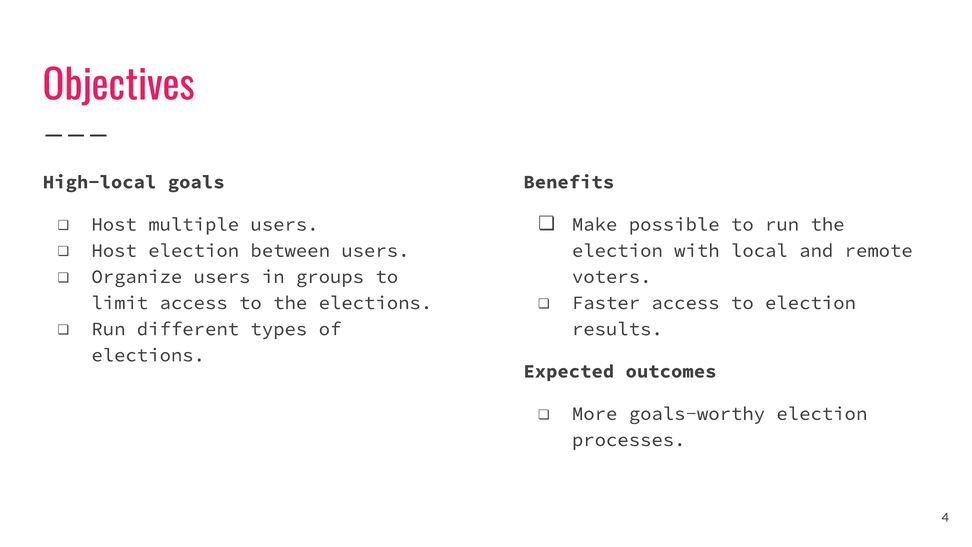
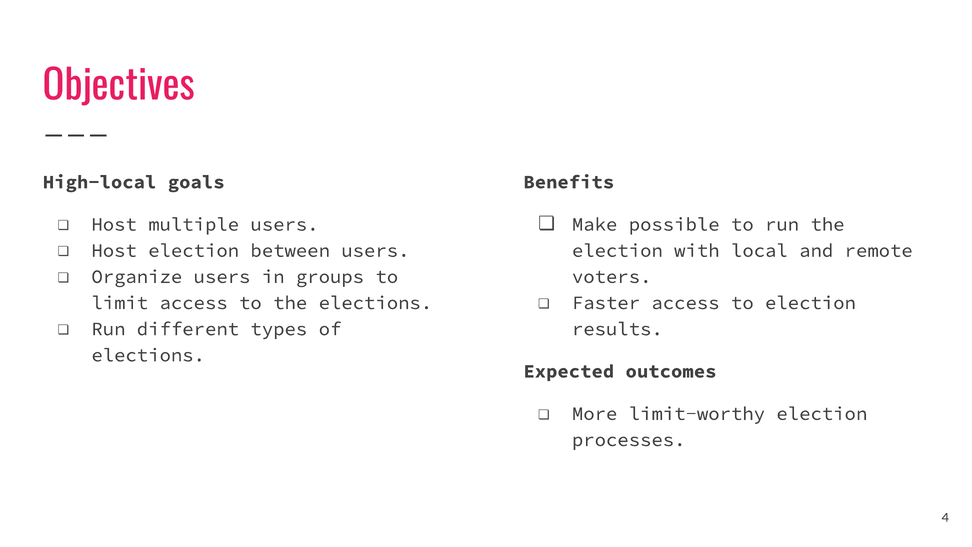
goals-worthy: goals-worthy -> limit-worthy
